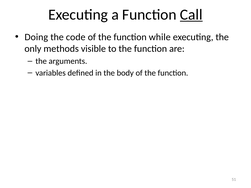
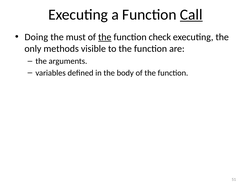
code: code -> must
the at (105, 37) underline: none -> present
while: while -> check
